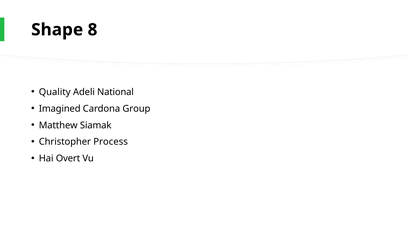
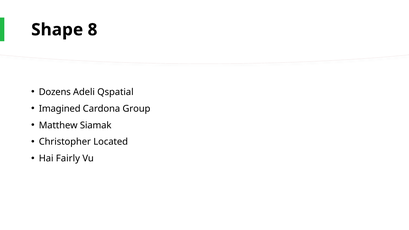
Quality: Quality -> Dozens
National: National -> Qspatial
Process: Process -> Located
Overt: Overt -> Fairly
